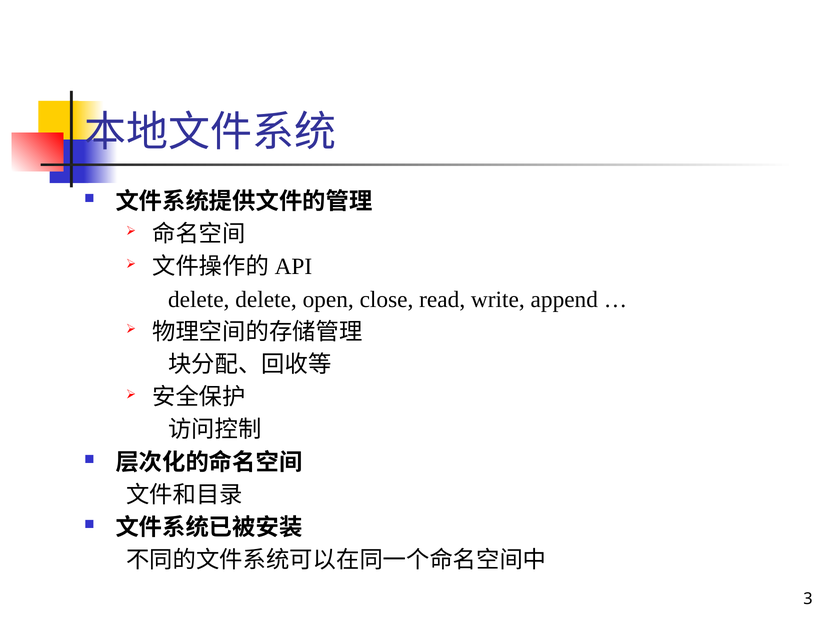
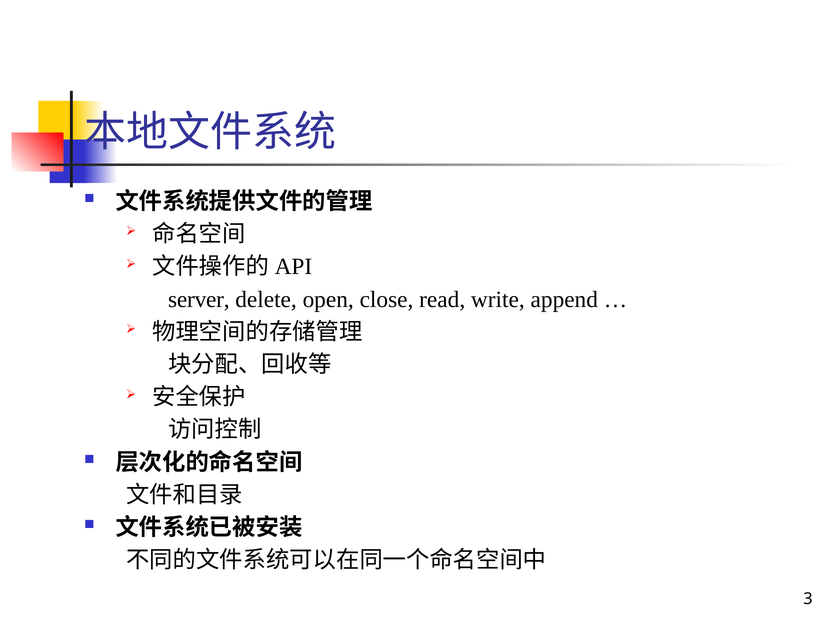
delete at (199, 299): delete -> server
